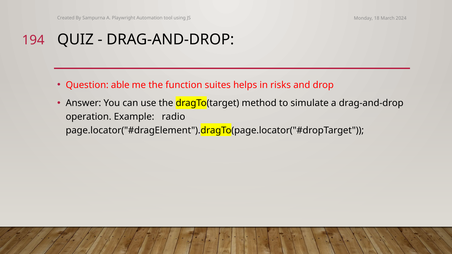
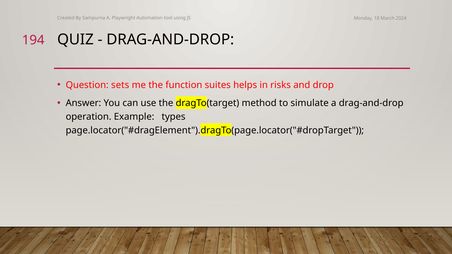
able: able -> sets
radio: radio -> types
